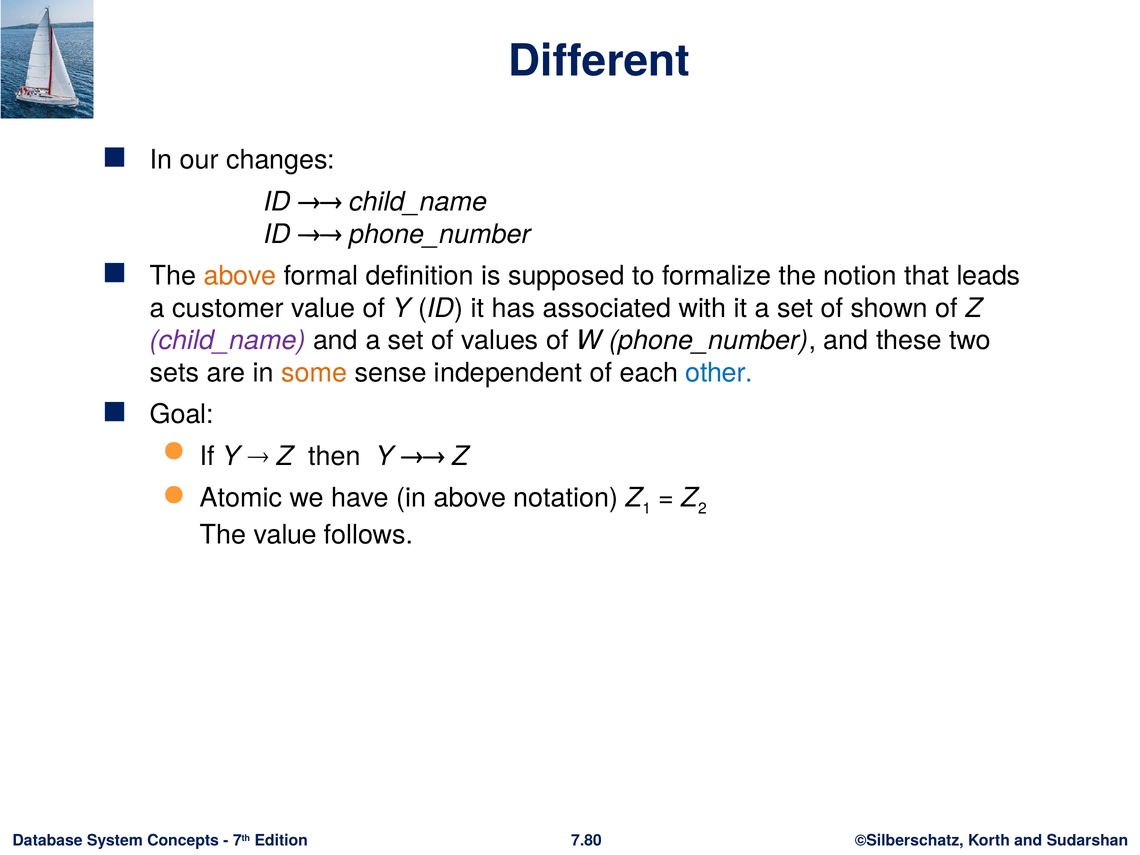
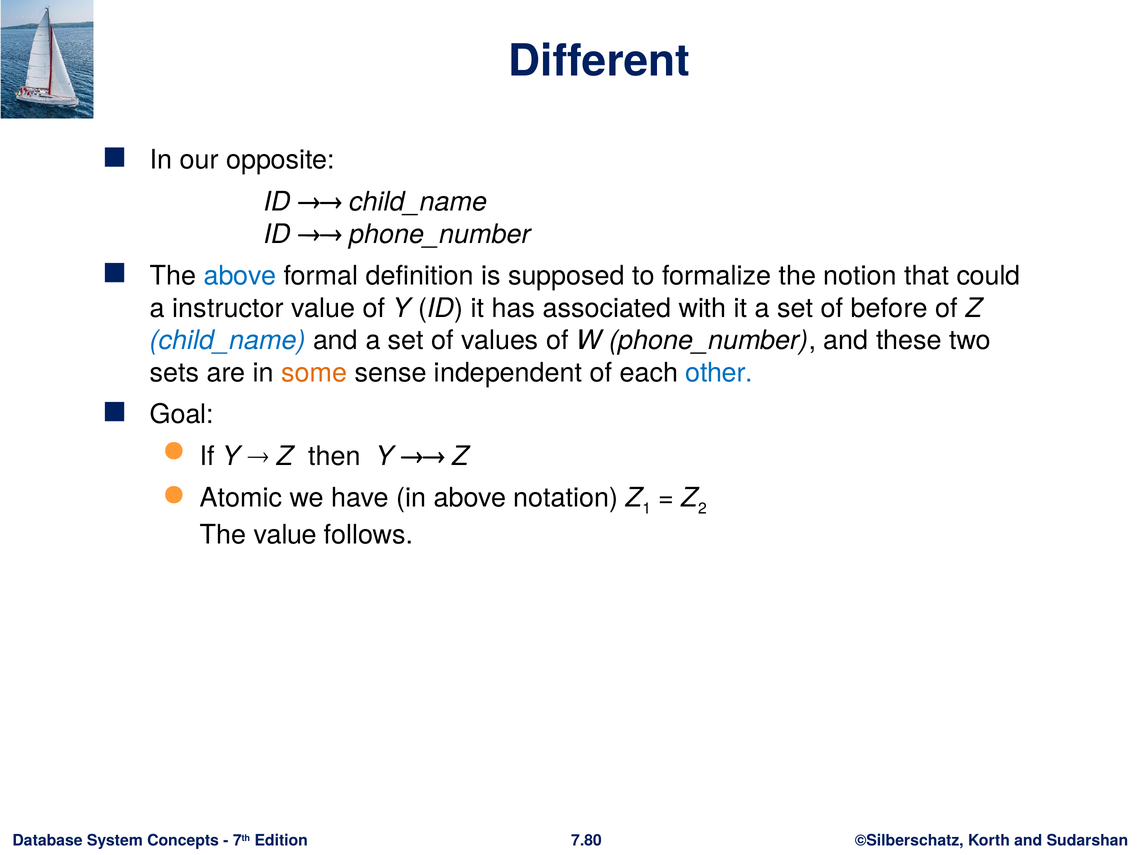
changes: changes -> opposite
above at (240, 276) colour: orange -> blue
leads: leads -> could
customer: customer -> instructor
shown: shown -> before
child_name at (228, 341) colour: purple -> blue
